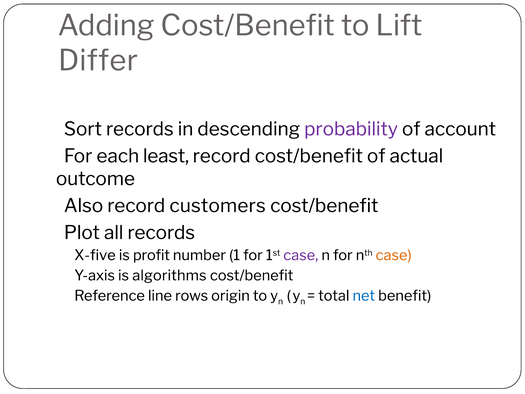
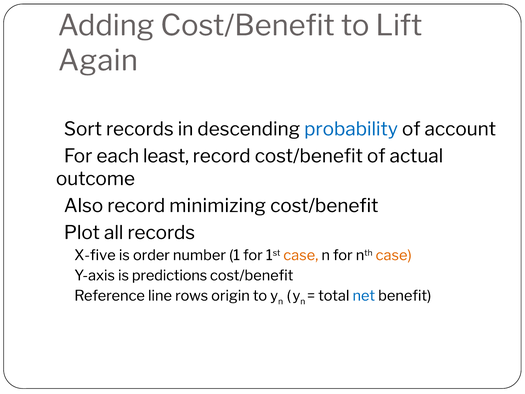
Differ: Differ -> Again
probability colour: purple -> blue
customers: customers -> minimizing
profit: profit -> order
case at (301, 255) colour: purple -> orange
algorithms: algorithms -> predictions
